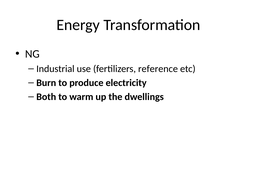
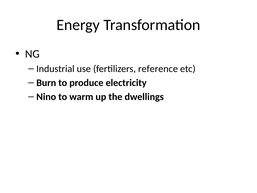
Both: Both -> Nino
